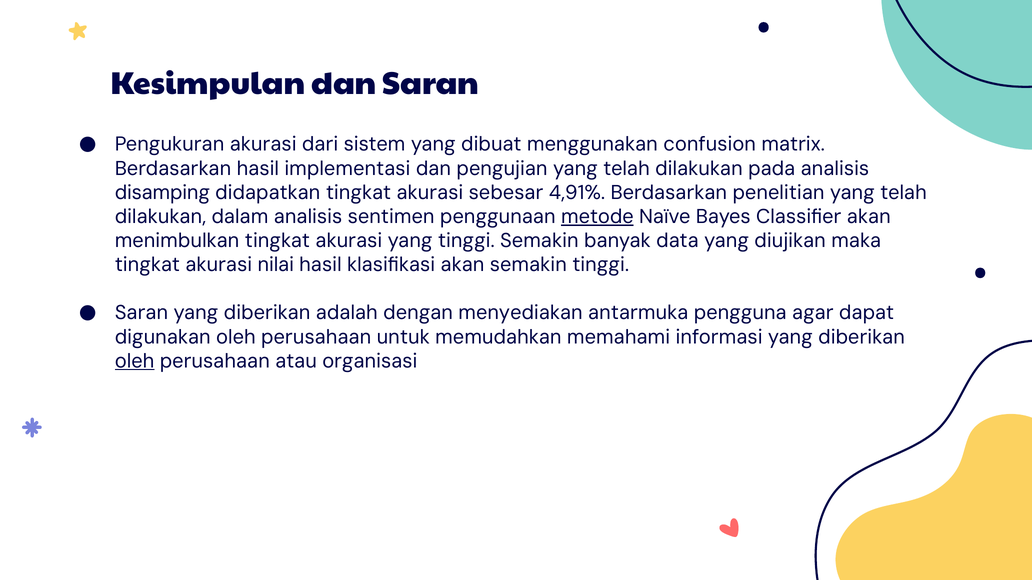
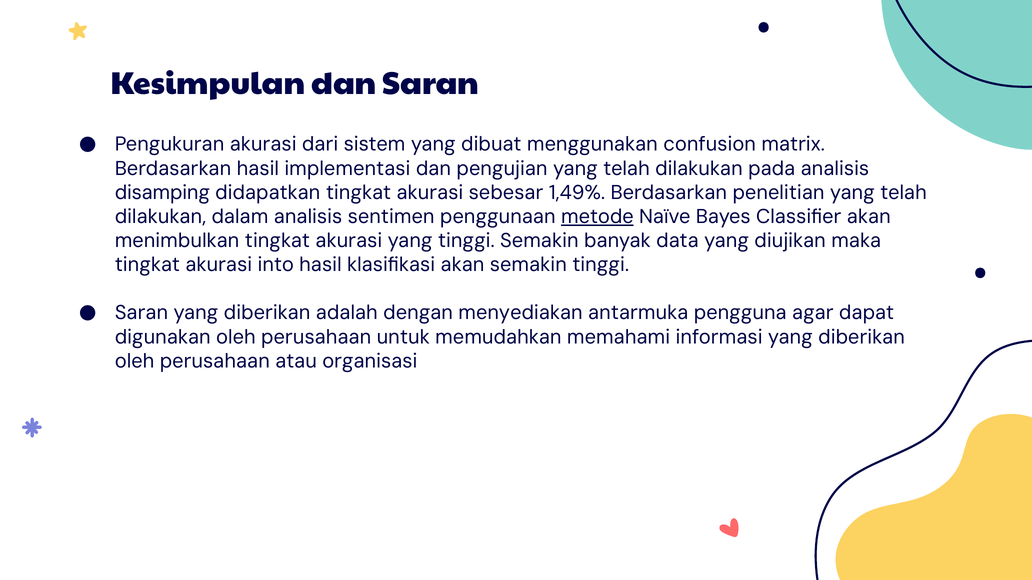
4,91%: 4,91% -> 1,49%
nilai: nilai -> into
oleh at (135, 361) underline: present -> none
